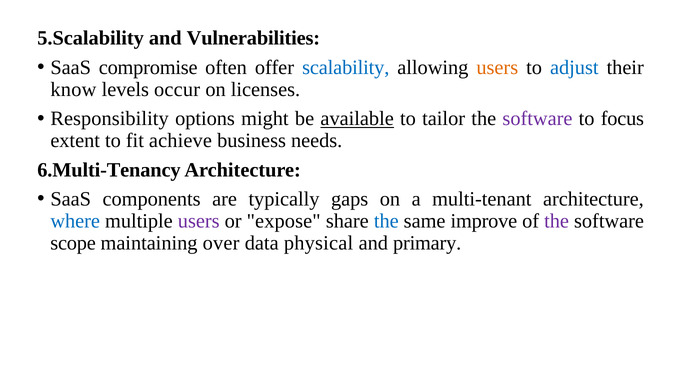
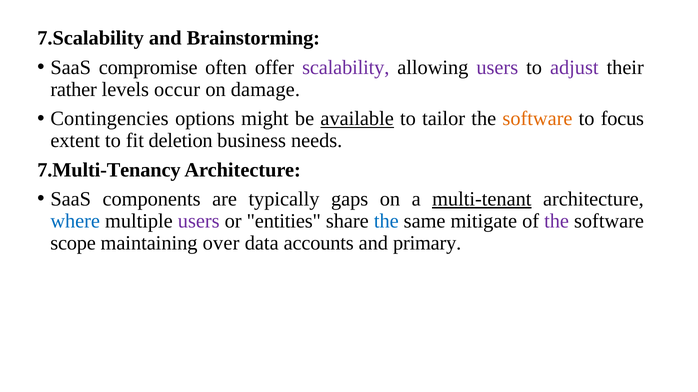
5.Scalability: 5.Scalability -> 7.Scalability
Vulnerabilities: Vulnerabilities -> Brainstorming
scalability colour: blue -> purple
users at (497, 68) colour: orange -> purple
adjust colour: blue -> purple
know: know -> rather
licenses: licenses -> damage
Responsibility: Responsibility -> Contingencies
software at (537, 119) colour: purple -> orange
achieve: achieve -> deletion
6.Multi-Tenancy: 6.Multi-Tenancy -> 7.Multi-Tenancy
multi-tenant underline: none -> present
expose: expose -> entities
improve: improve -> mitigate
physical: physical -> accounts
